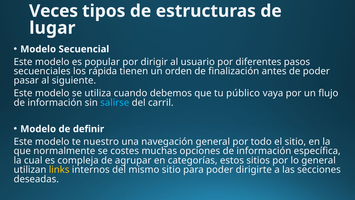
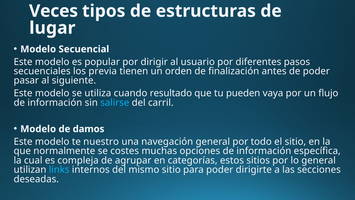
rápida: rápida -> previa
debemos: debemos -> resultado
público: público -> pueden
definir: definir -> damos
links colour: yellow -> light blue
